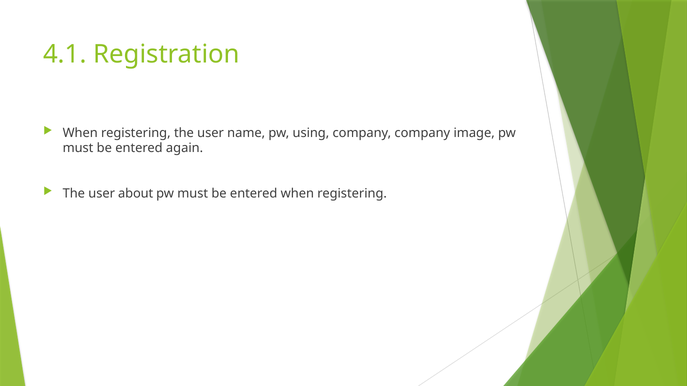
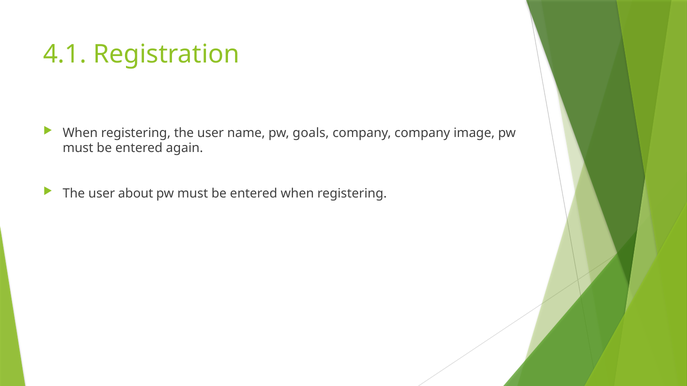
using: using -> goals
